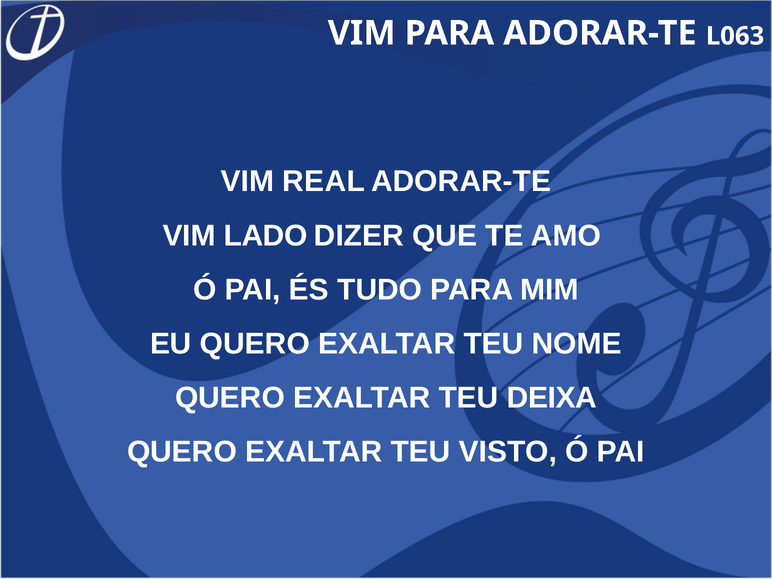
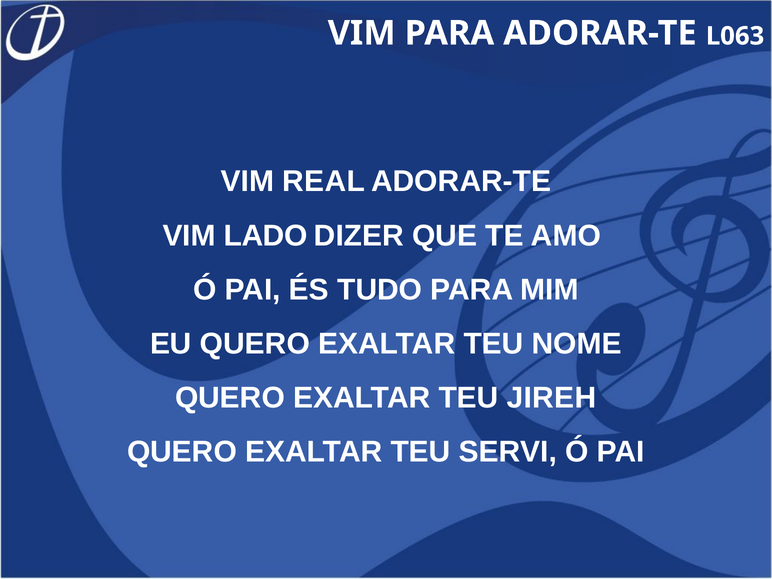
DEIXA: DEIXA -> JIREH
VISTO: VISTO -> SERVI
